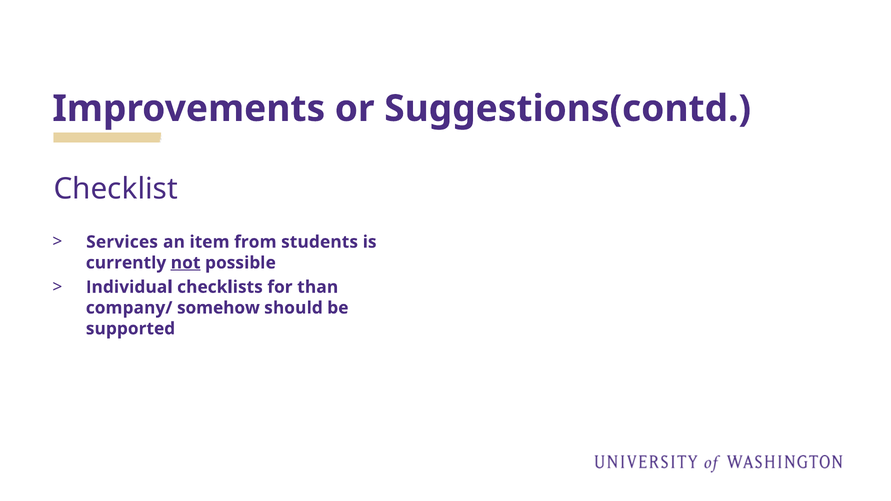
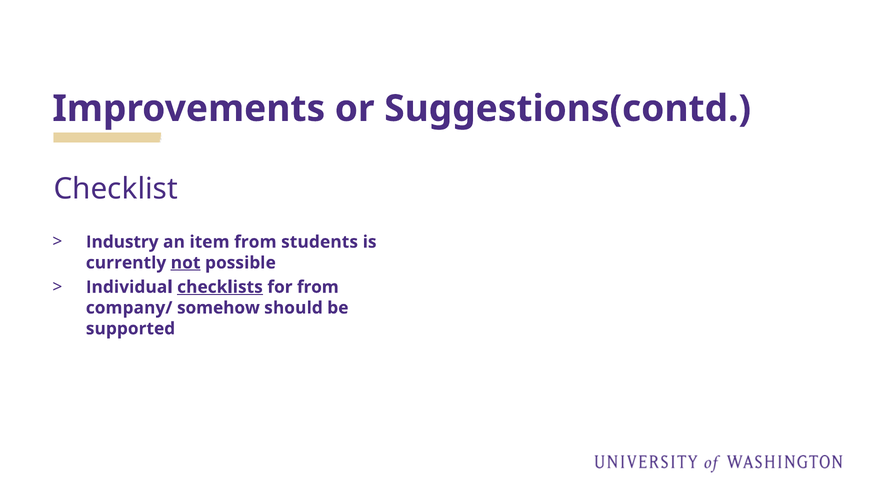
Services: Services -> Industry
checklists underline: none -> present
for than: than -> from
